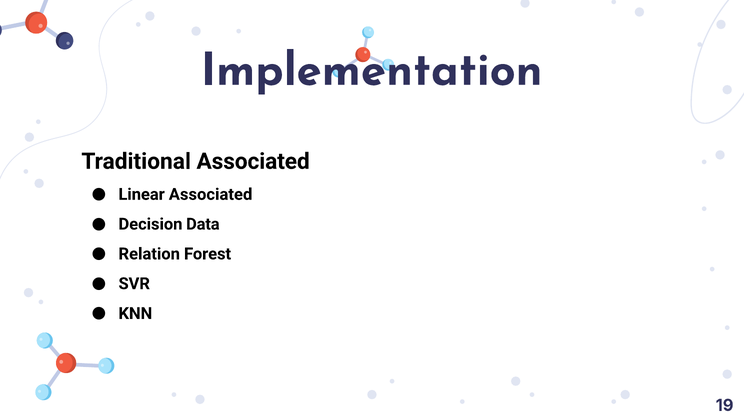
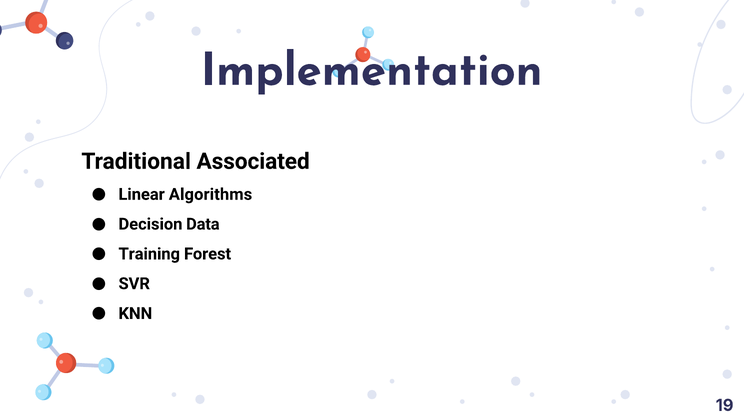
Linear Associated: Associated -> Algorithms
Relation: Relation -> Training
